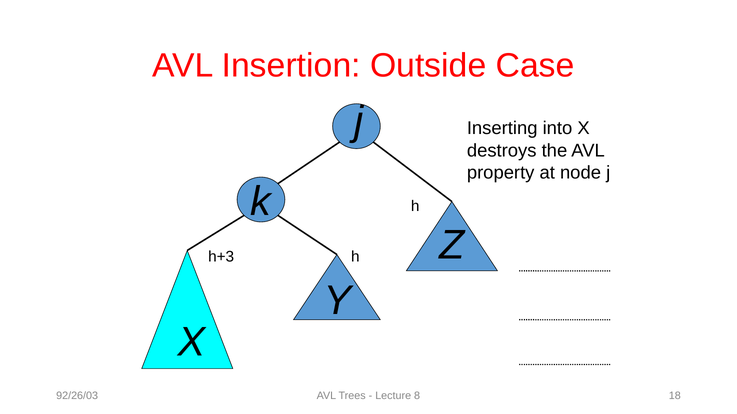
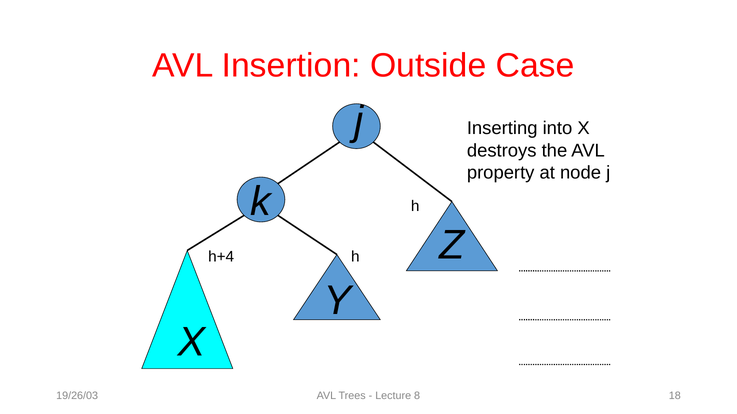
h+3: h+3 -> h+4
92/26/03: 92/26/03 -> 19/26/03
